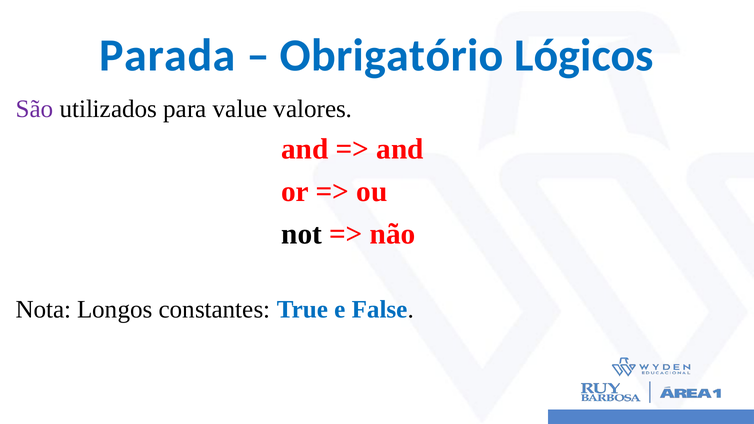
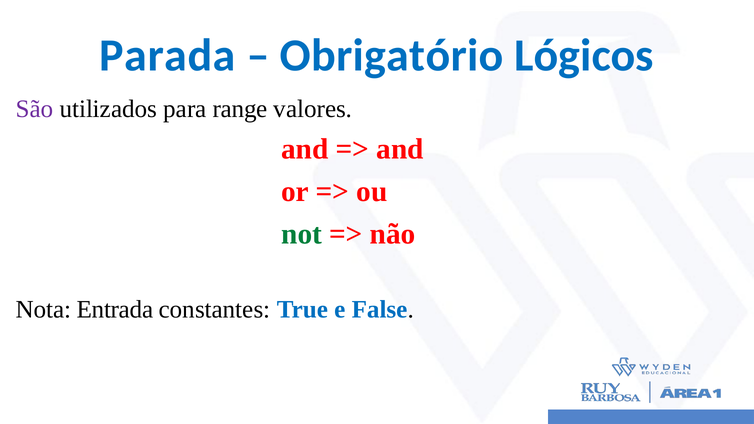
value: value -> range
not colour: black -> green
Longos: Longos -> Entrada
